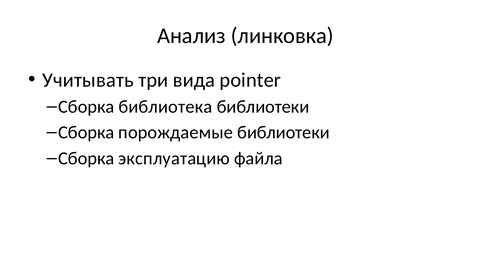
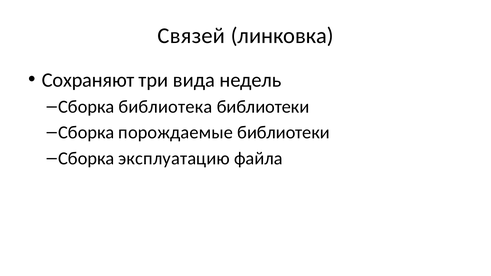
Анализ: Анализ -> Связей
Учитывать: Учитывать -> Сохраняют
pointer: pointer -> недель
